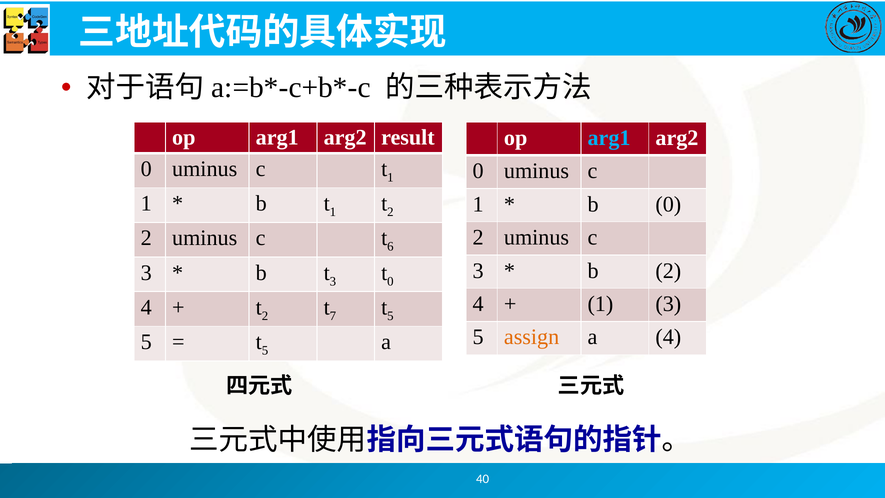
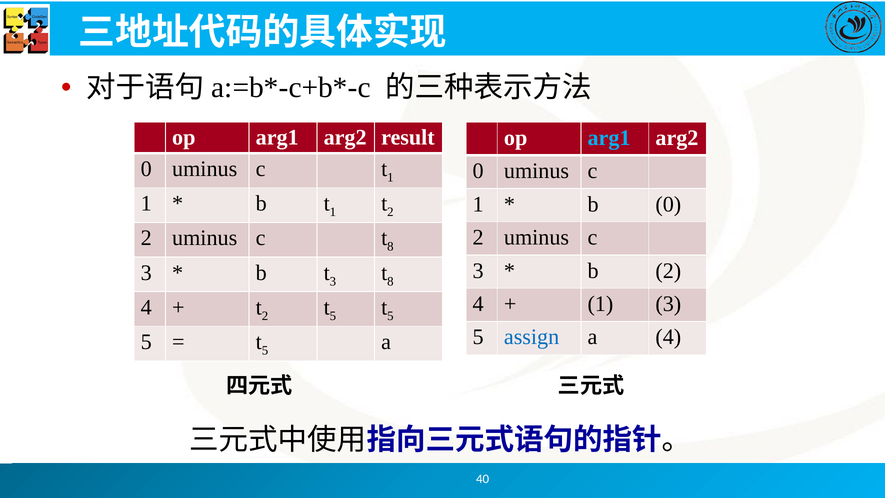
6 at (390, 247): 6 -> 8
0 at (390, 281): 0 -> 8
7 at (333, 316): 7 -> 5
assign colour: orange -> blue
